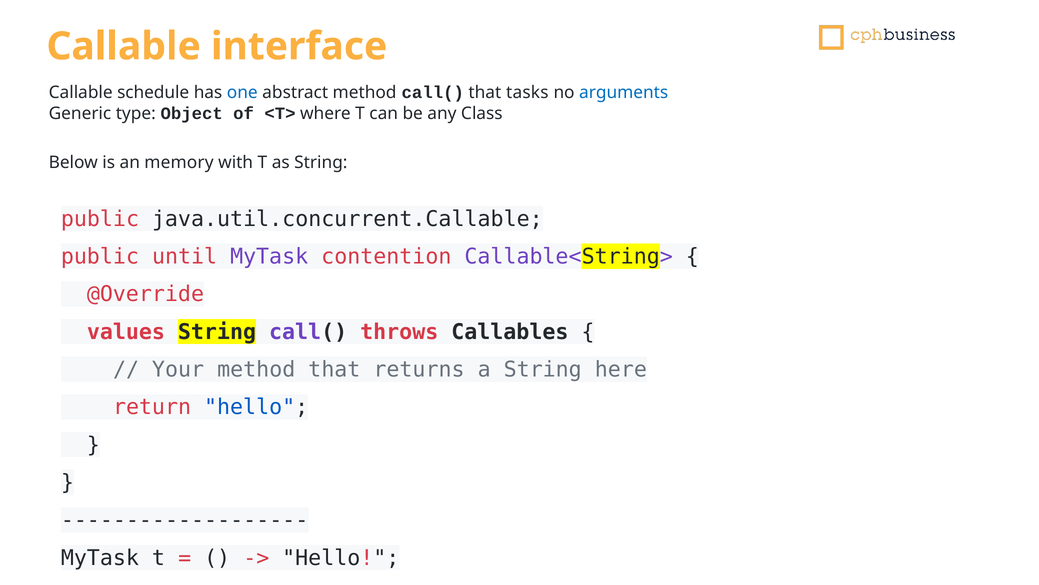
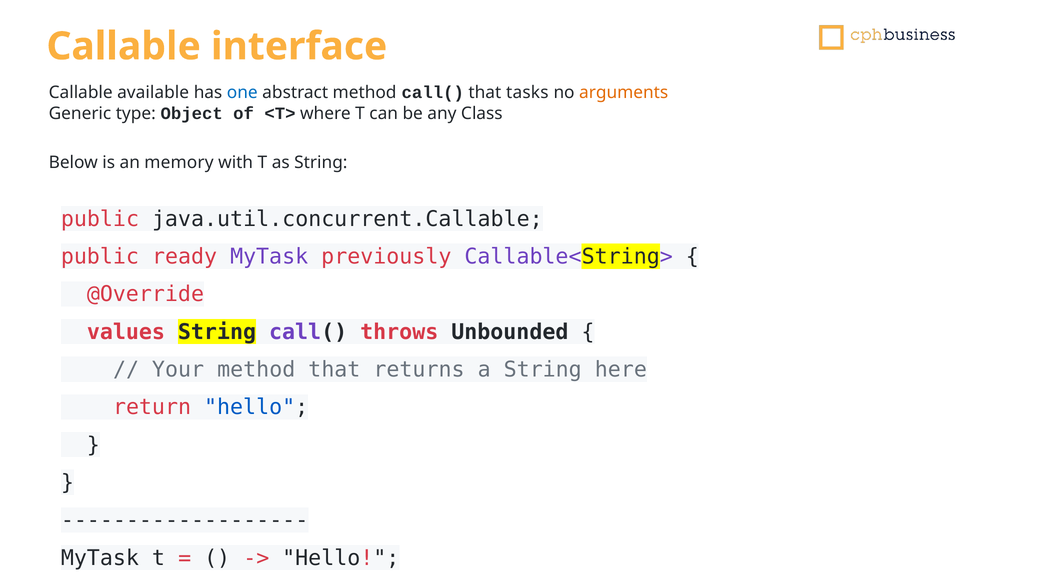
schedule: schedule -> available
arguments colour: blue -> orange
until: until -> ready
contention: contention -> previously
Callables: Callables -> Unbounded
